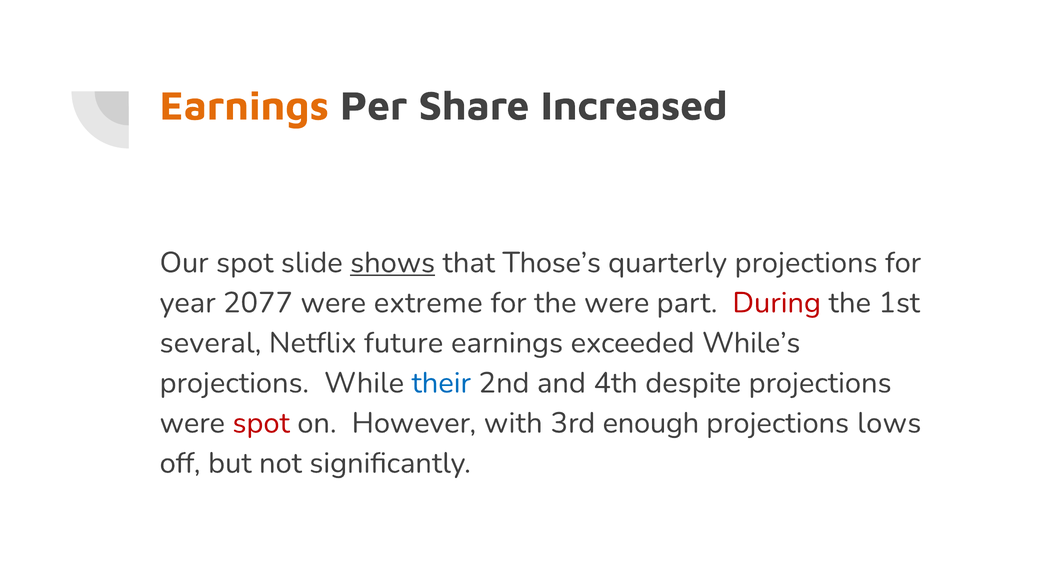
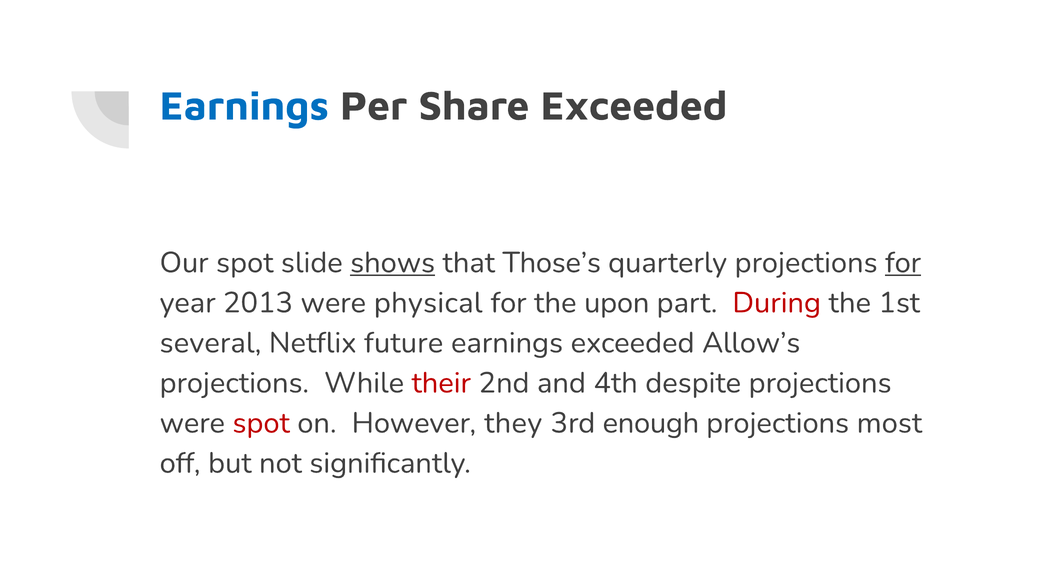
Earnings at (244, 106) colour: orange -> blue
Share Increased: Increased -> Exceeded
for at (903, 263) underline: none -> present
2077: 2077 -> 2013
extreme: extreme -> physical
the were: were -> upon
While’s: While’s -> Allow’s
their colour: blue -> red
with: with -> they
lows: lows -> most
